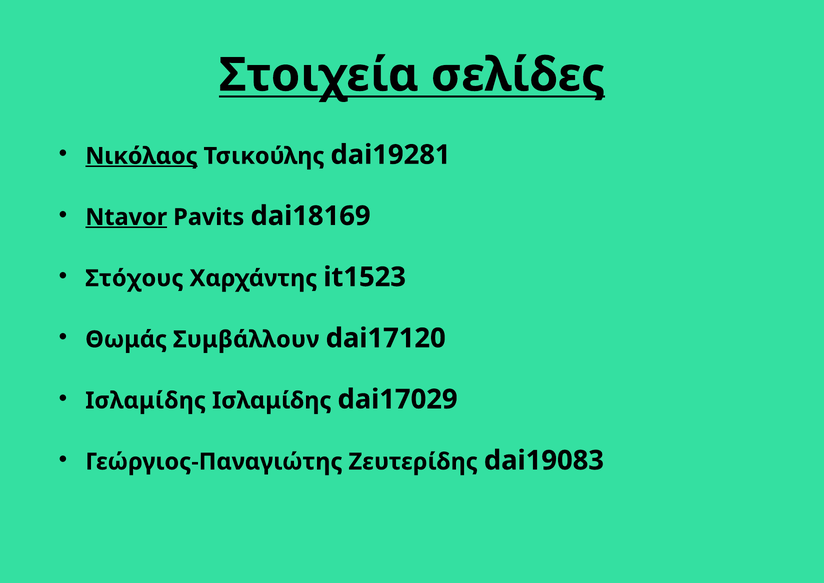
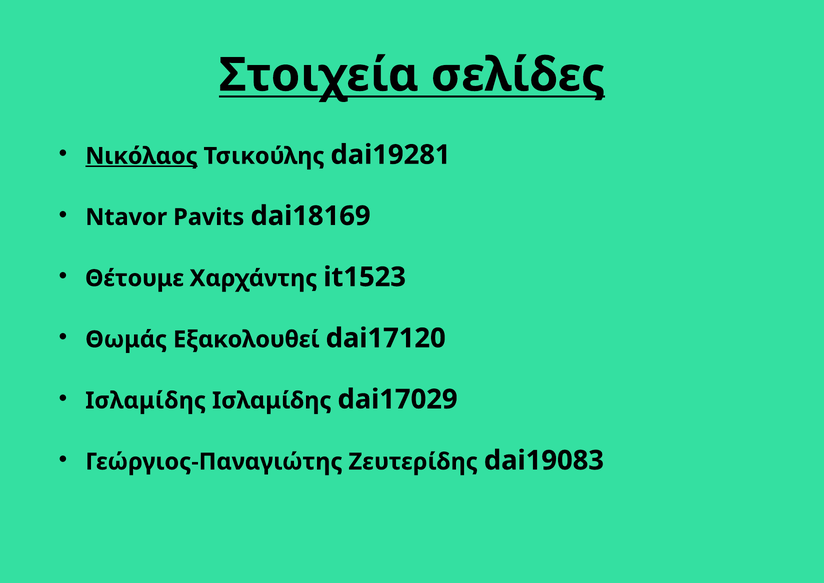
Ntavor underline: present -> none
Στόχους: Στόχους -> Θέτουμε
Συμβάλλουν: Συμβάλλουν -> Εξακολουθεί
